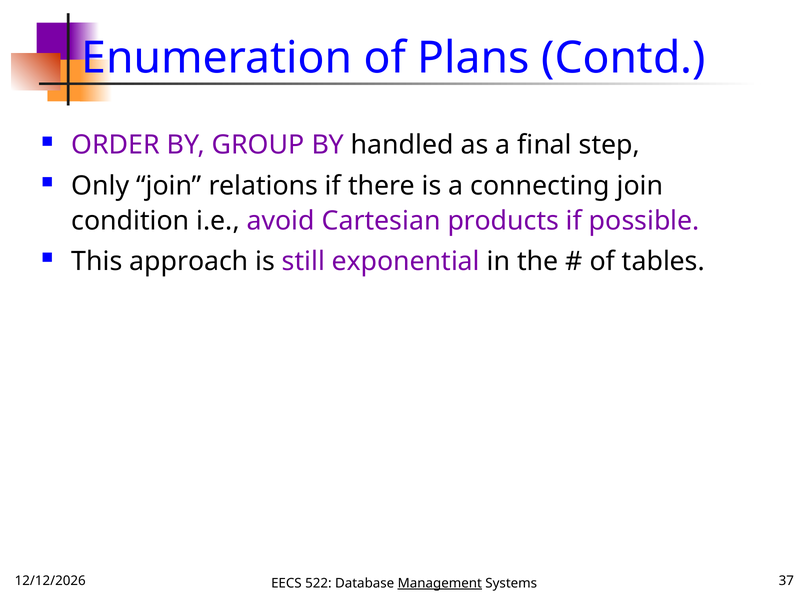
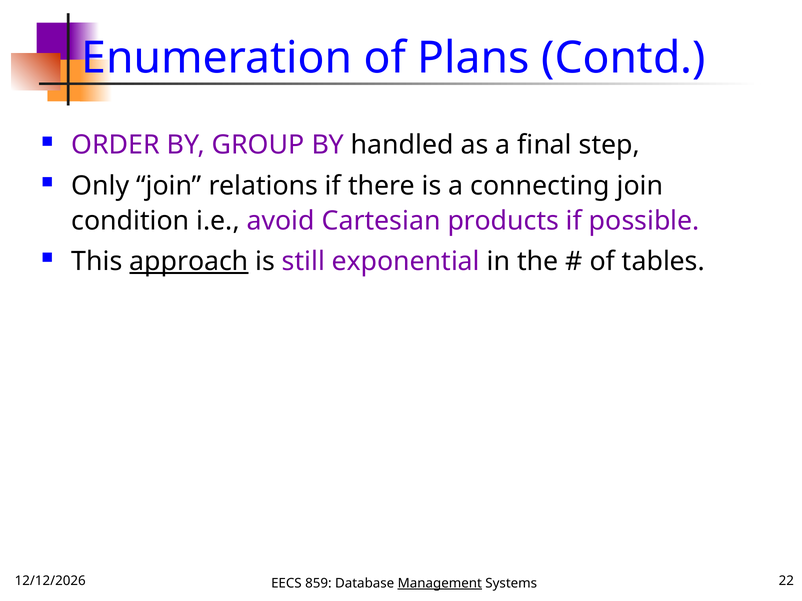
approach underline: none -> present
522: 522 -> 859
37: 37 -> 22
